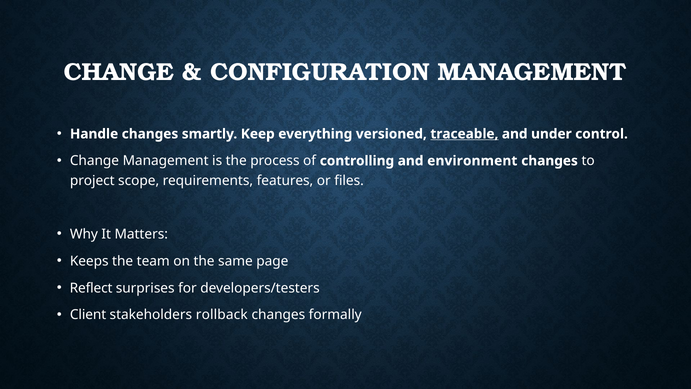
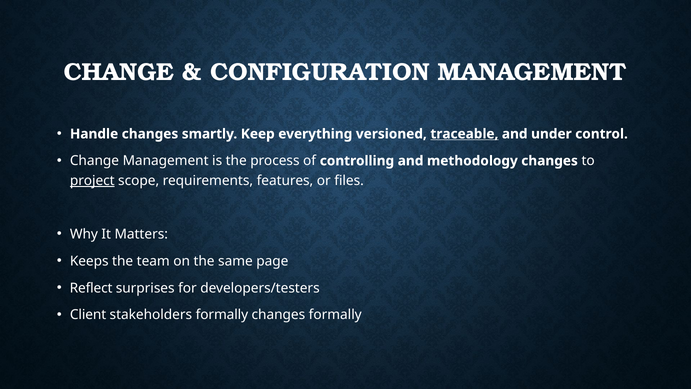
environment: environment -> methodology
project underline: none -> present
stakeholders rollback: rollback -> formally
